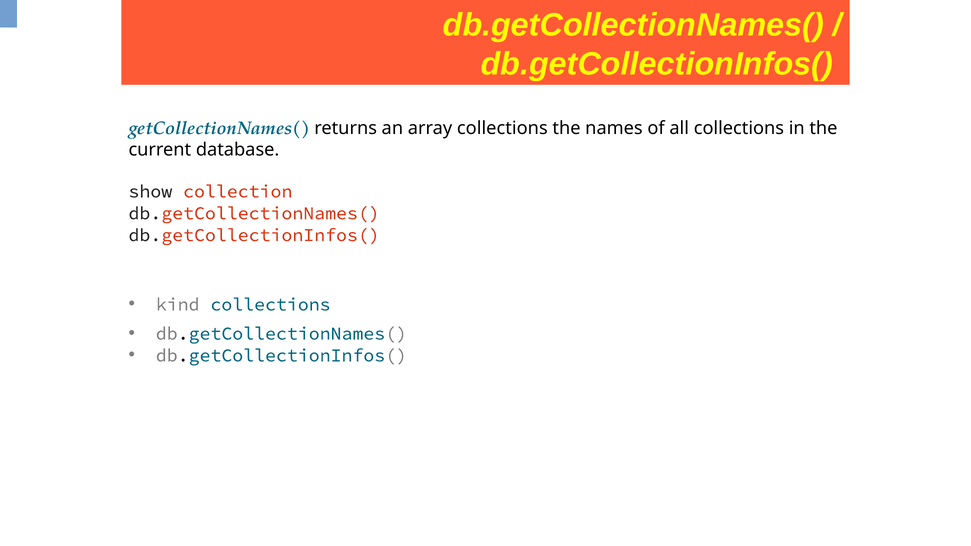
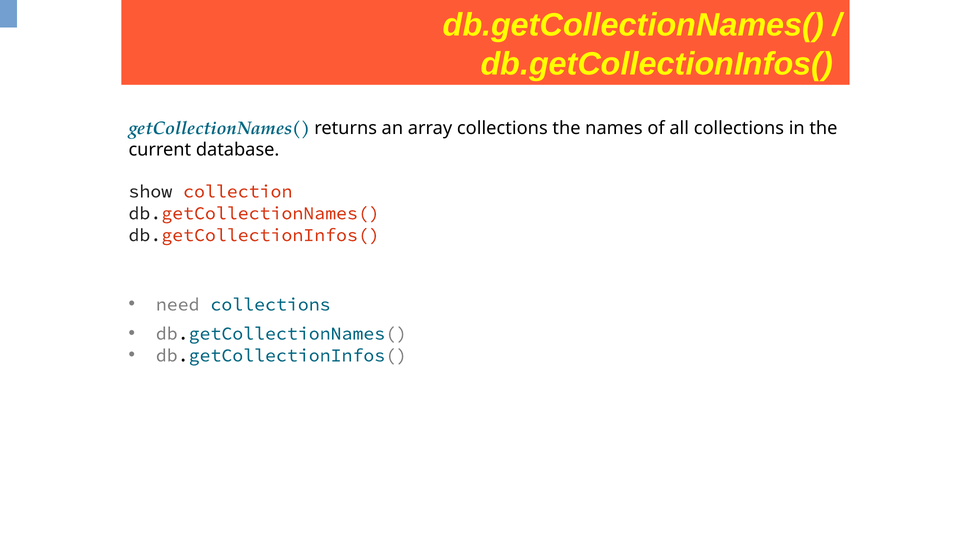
kind: kind -> need
